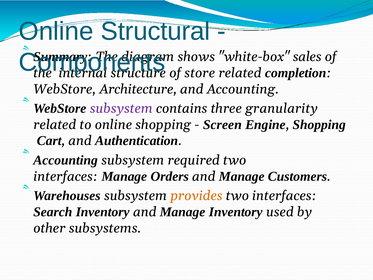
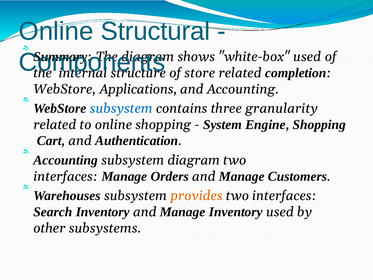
white-box sales: sales -> used
Architecture: Architecture -> Applications
subsystem at (121, 108) colour: purple -> blue
Screen: Screen -> System
subsystem required: required -> diagram
